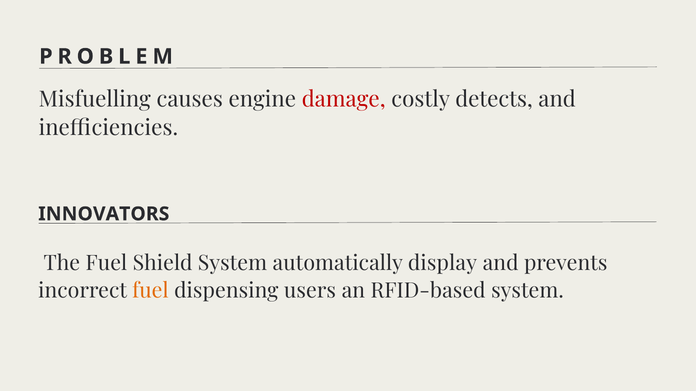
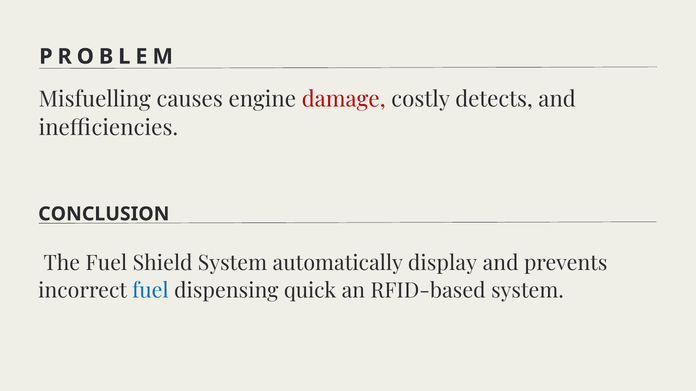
INNOVATORS: INNOVATORS -> CONCLUSION
fuel at (150, 291) colour: orange -> blue
users: users -> quick
